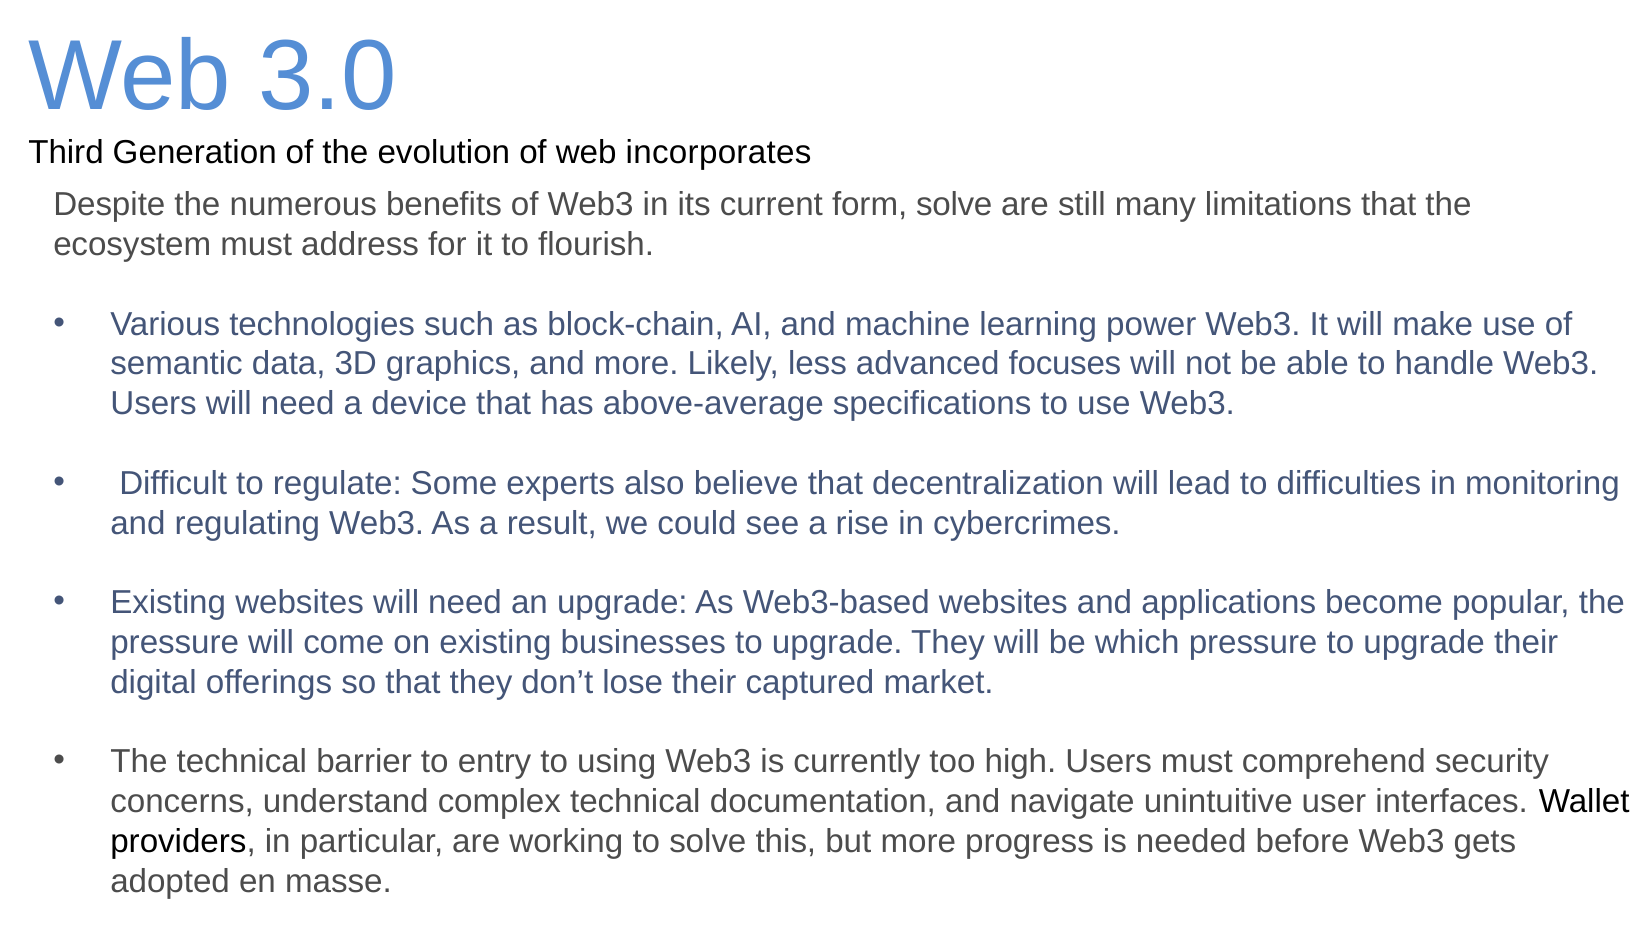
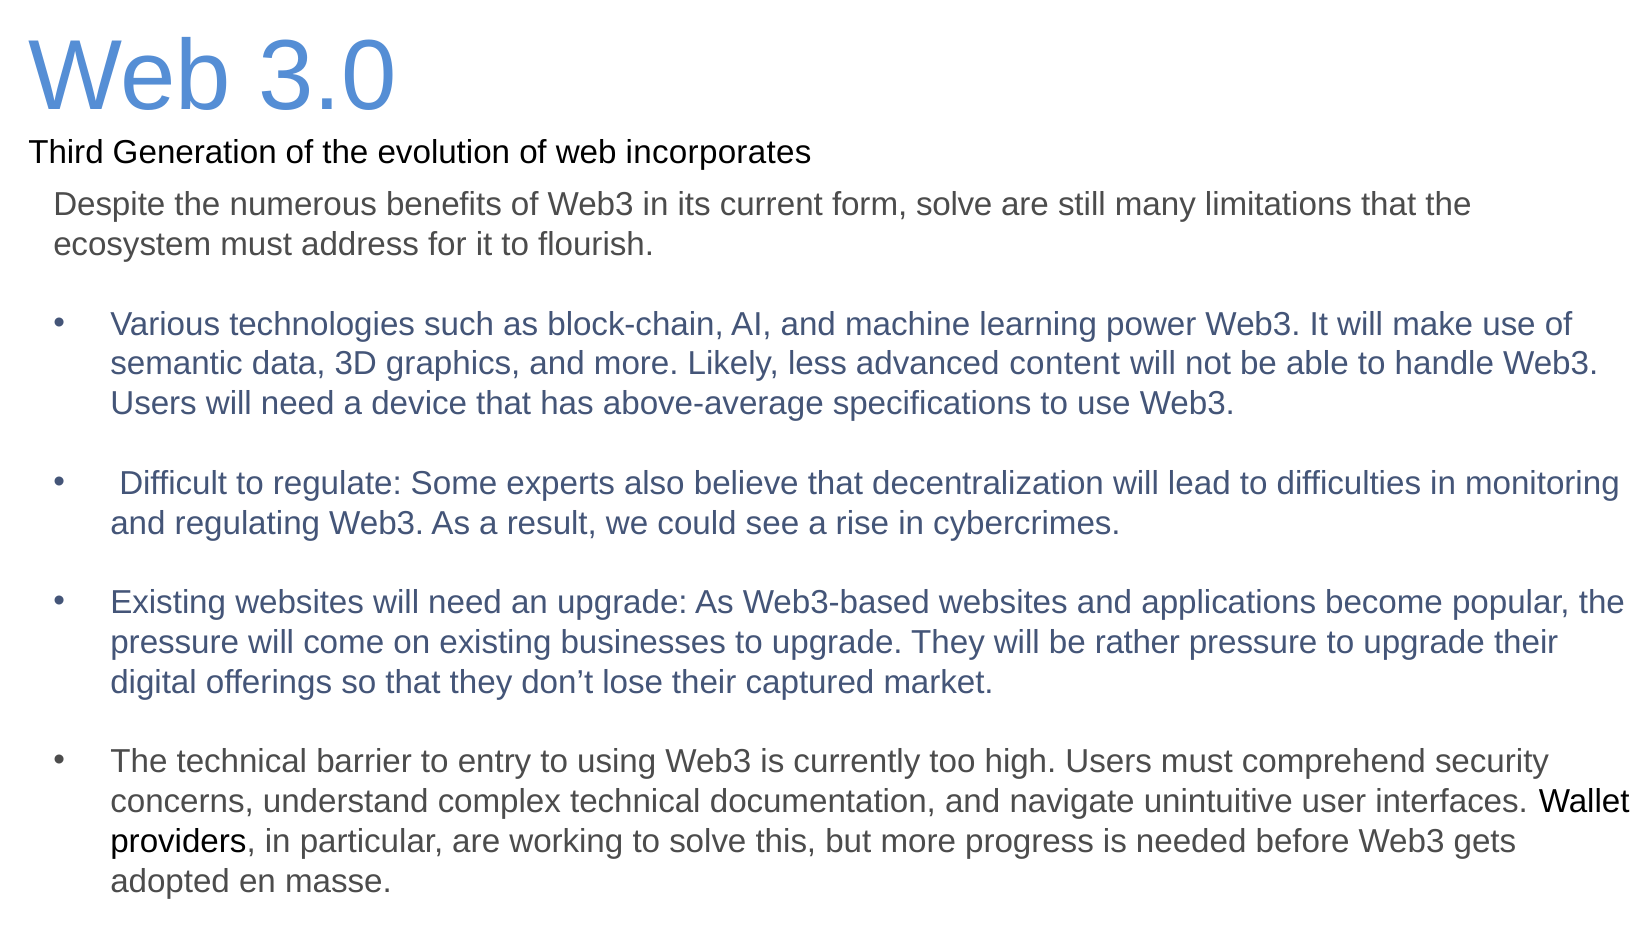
focuses: focuses -> content
which: which -> rather
